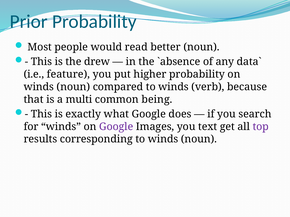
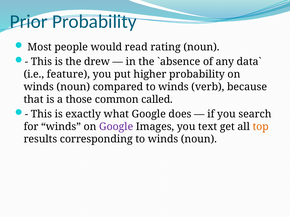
better: better -> rating
multi: multi -> those
being: being -> called
top colour: purple -> orange
